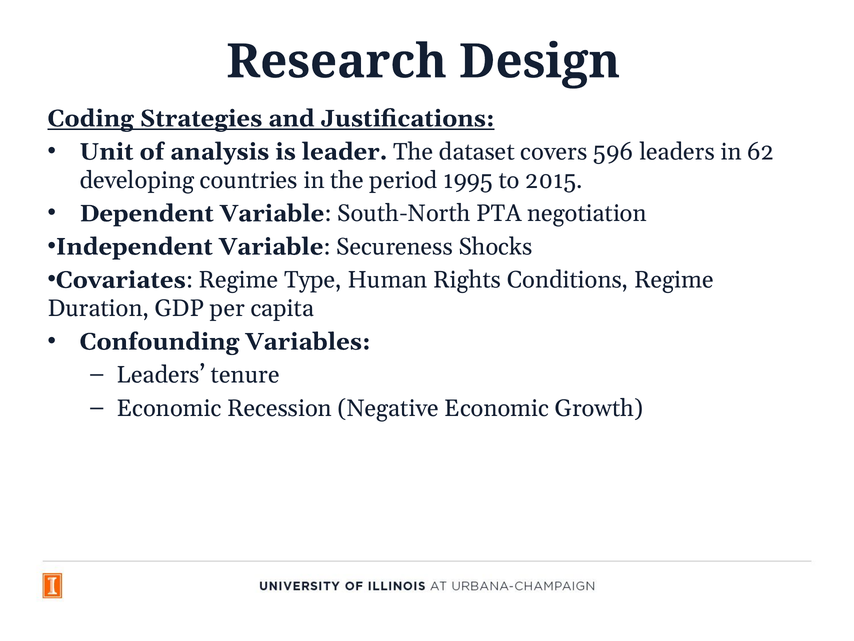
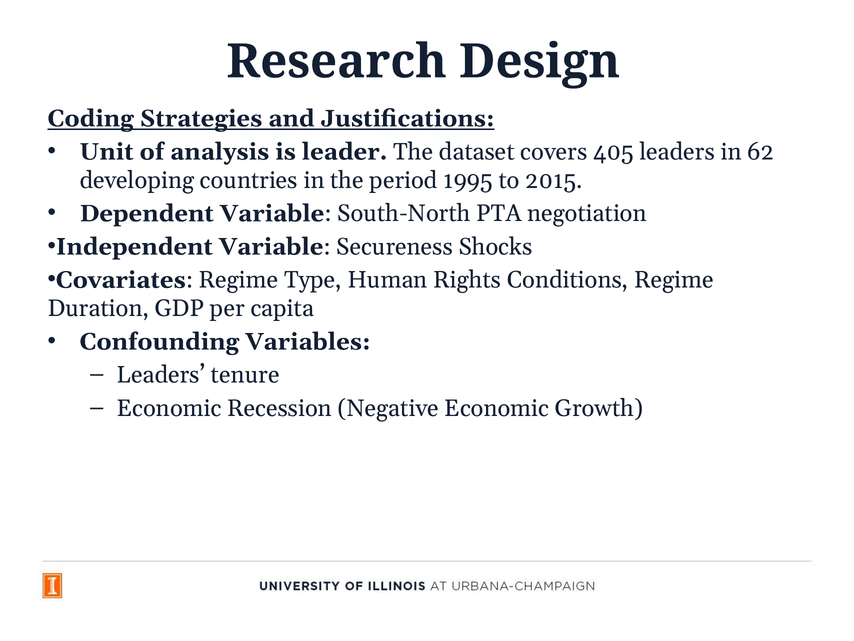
596: 596 -> 405
